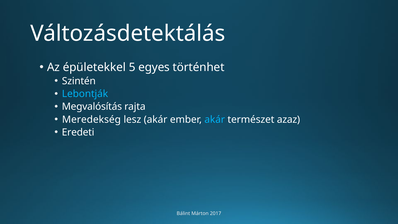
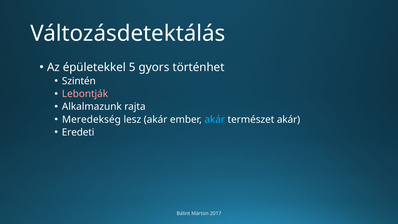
egyes: egyes -> gyors
Lebontják colour: light blue -> pink
Megvalósítás: Megvalósítás -> Alkalmazunk
természet azaz: azaz -> akár
